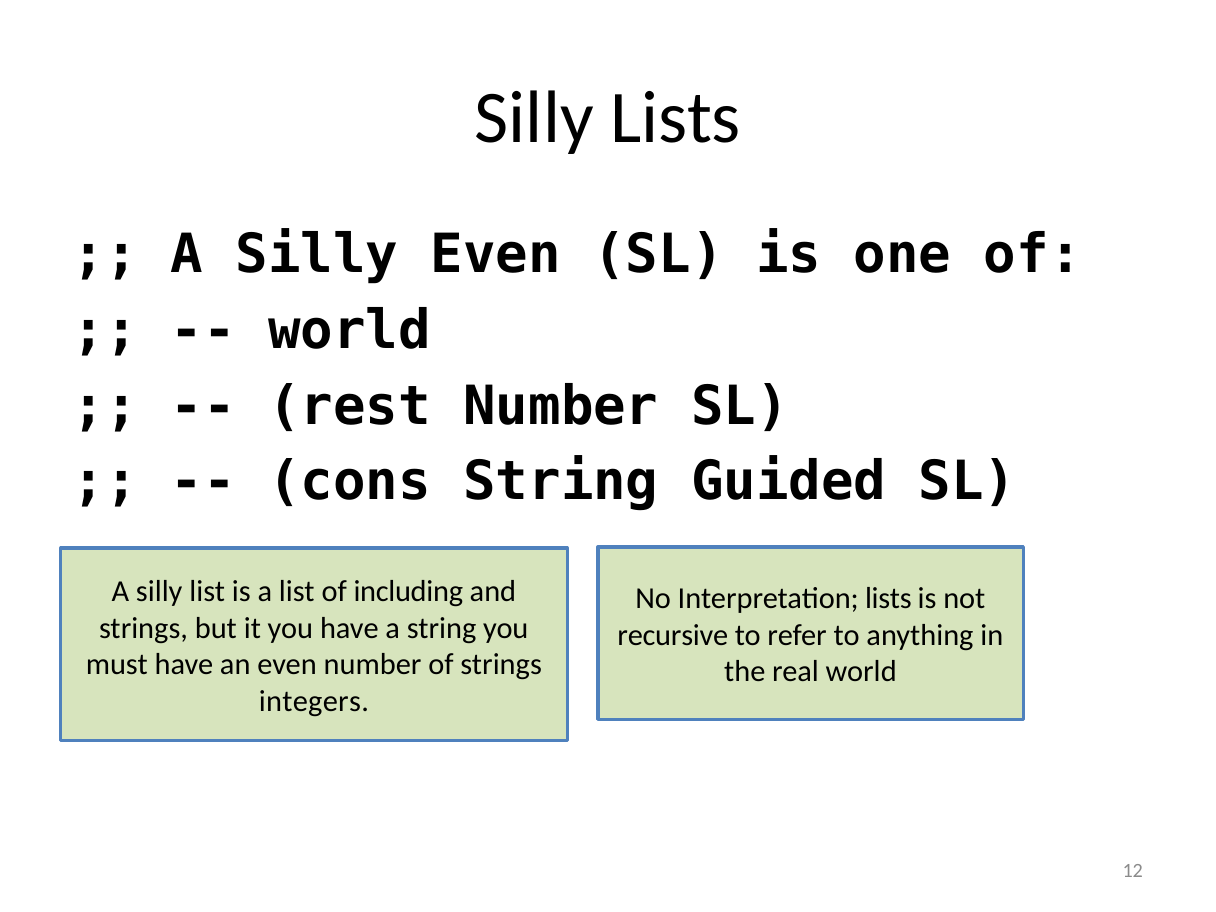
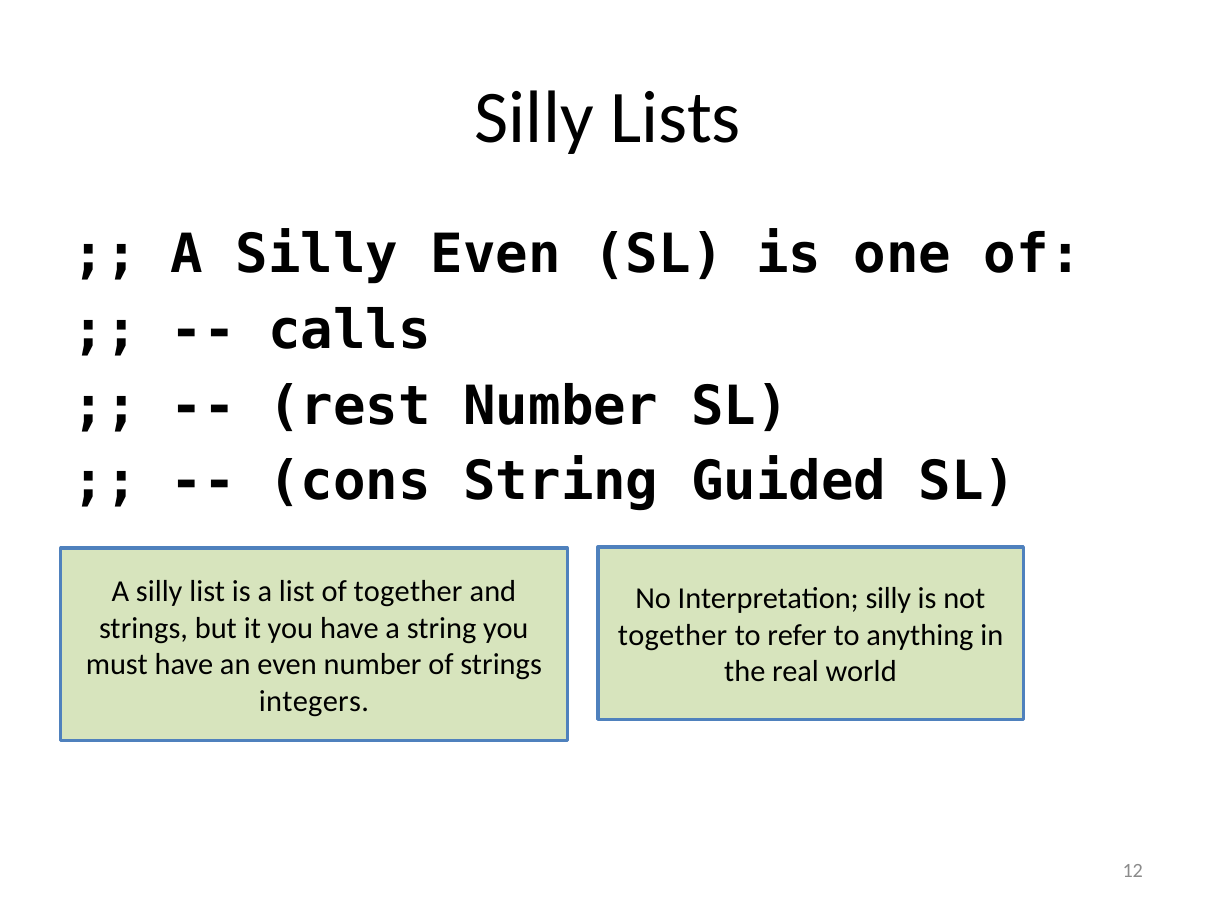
world at (349, 331): world -> calls
of including: including -> together
Interpretation lists: lists -> silly
recursive at (673, 635): recursive -> together
